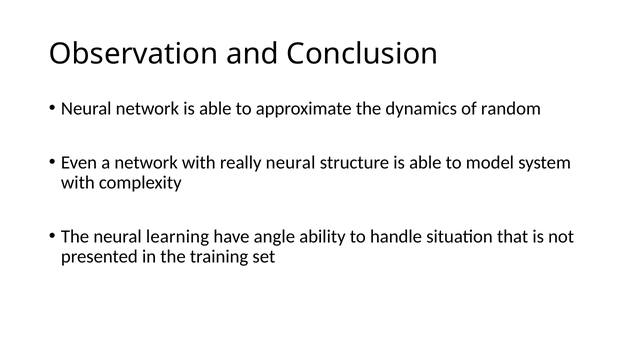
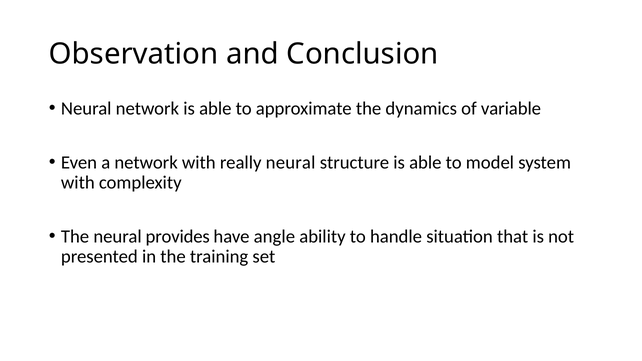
random: random -> variable
learning: learning -> provides
